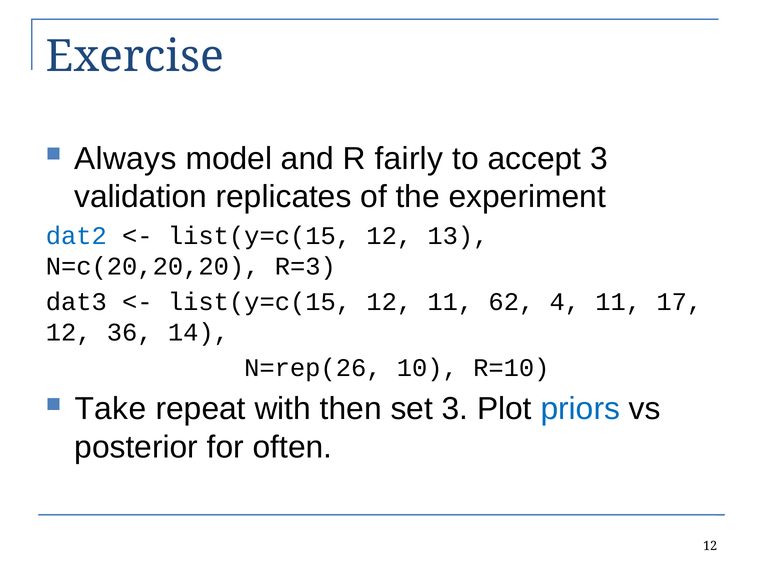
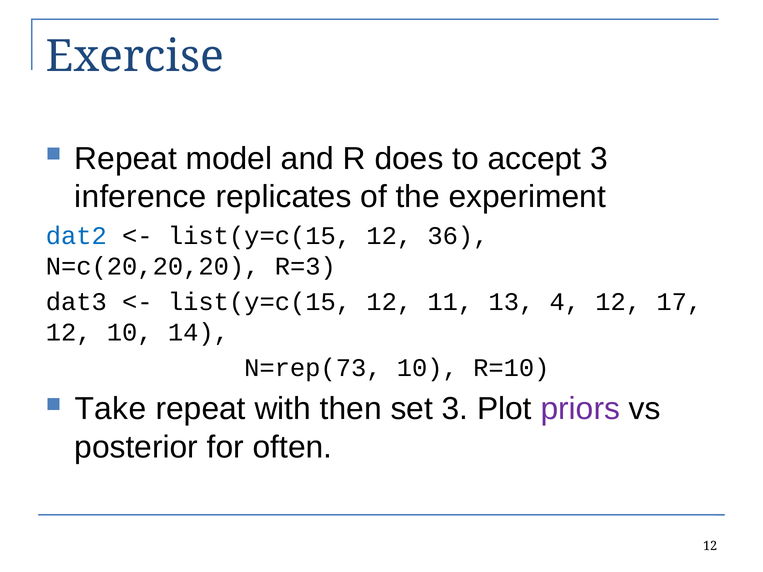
Always at (125, 159): Always -> Repeat
fairly: fairly -> does
validation: validation -> inference
13: 13 -> 36
62: 62 -> 13
4 11: 11 -> 12
12 36: 36 -> 10
N=rep(26: N=rep(26 -> N=rep(73
priors colour: blue -> purple
